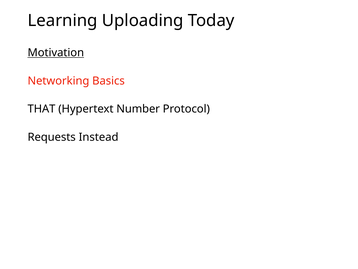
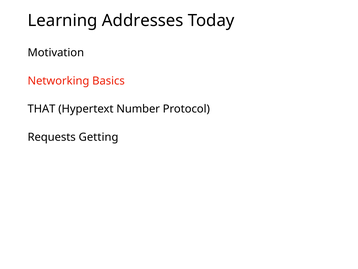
Uploading: Uploading -> Addresses
Motivation underline: present -> none
Instead: Instead -> Getting
